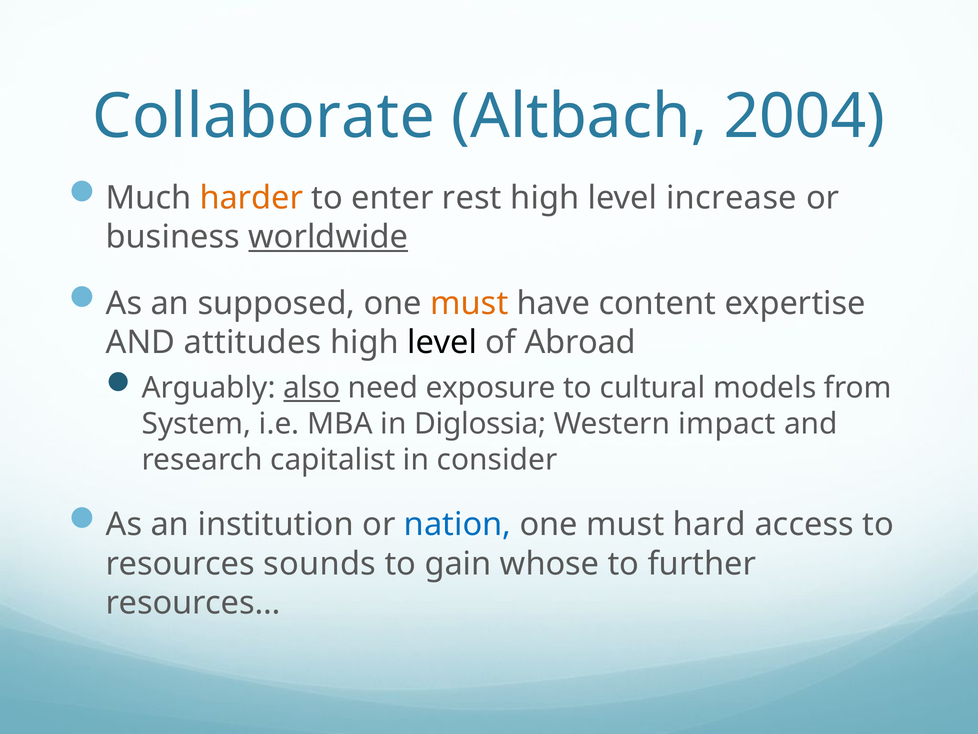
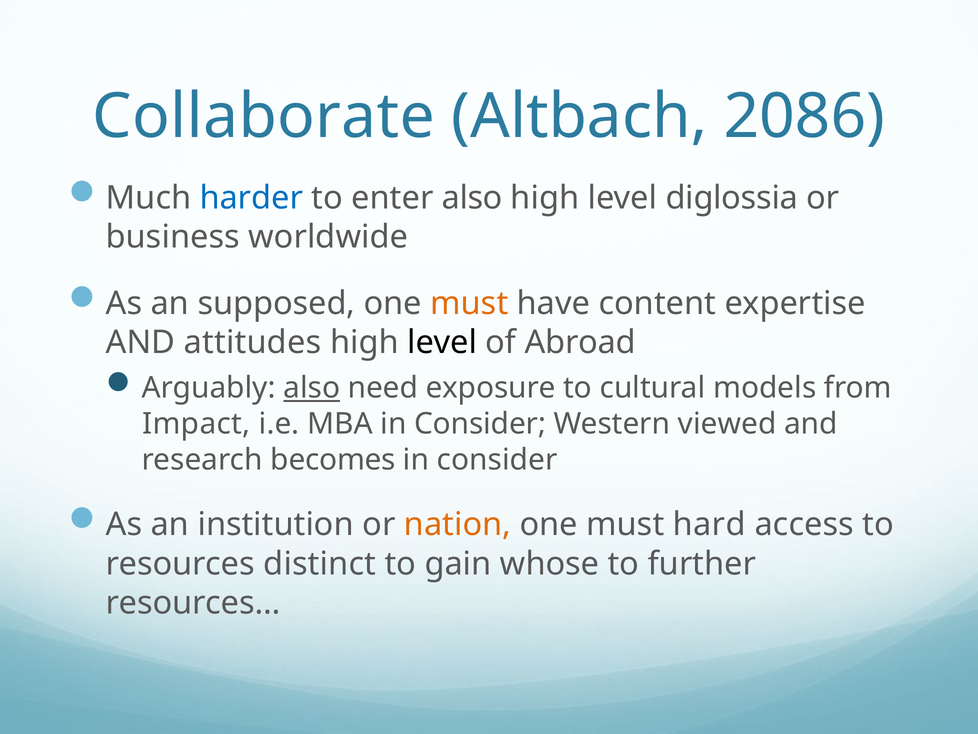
2004: 2004 -> 2086
harder colour: orange -> blue
enter rest: rest -> also
increase: increase -> diglossia
worldwide underline: present -> none
System: System -> Impact
MBA in Diglossia: Diglossia -> Consider
impact: impact -> viewed
capitalist: capitalist -> becomes
nation colour: blue -> orange
sounds: sounds -> distinct
